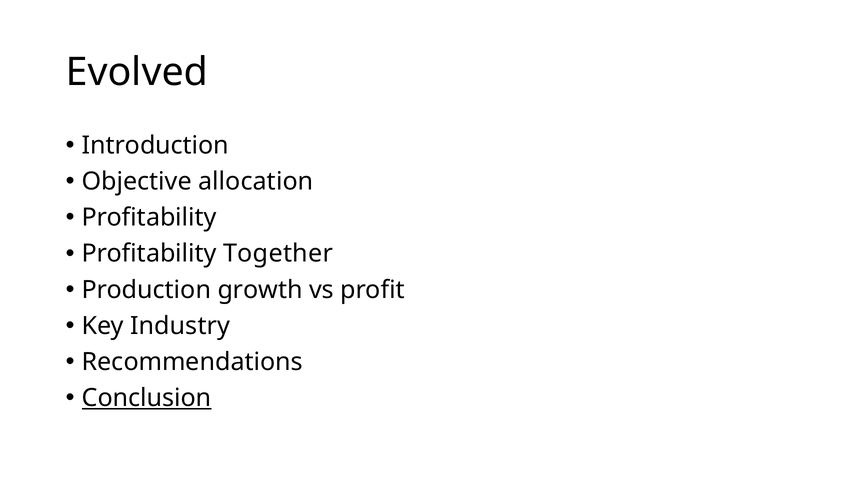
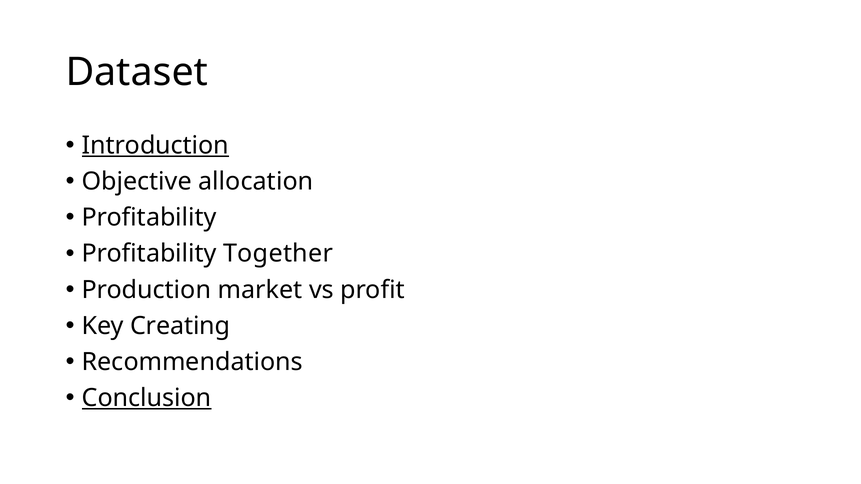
Evolved: Evolved -> Dataset
Introduction underline: none -> present
growth: growth -> market
Industry: Industry -> Creating
